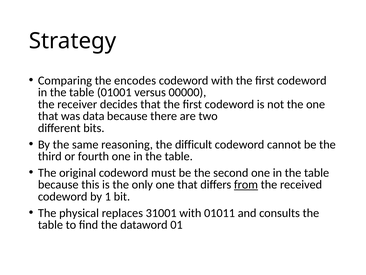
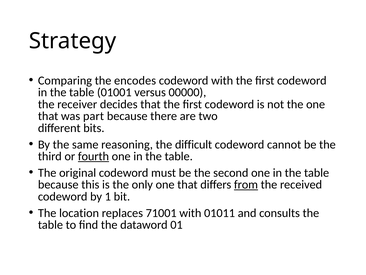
data: data -> part
fourth underline: none -> present
physical: physical -> location
31001: 31001 -> 71001
